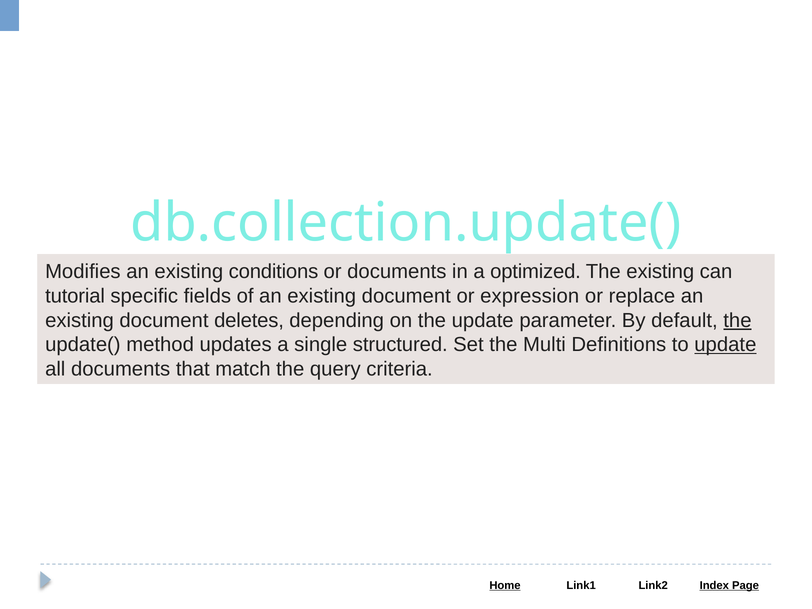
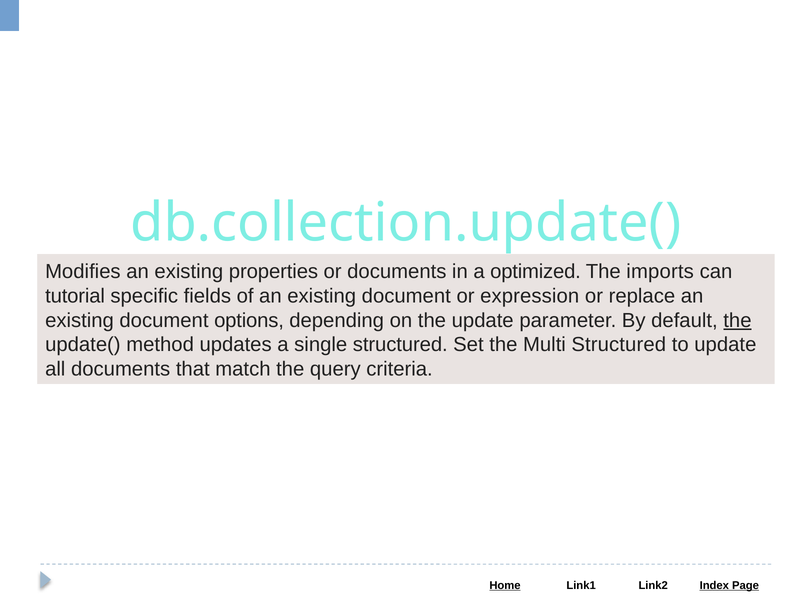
conditions: conditions -> properties
The existing: existing -> imports
deletes: deletes -> options
Multi Definitions: Definitions -> Structured
update at (725, 345) underline: present -> none
